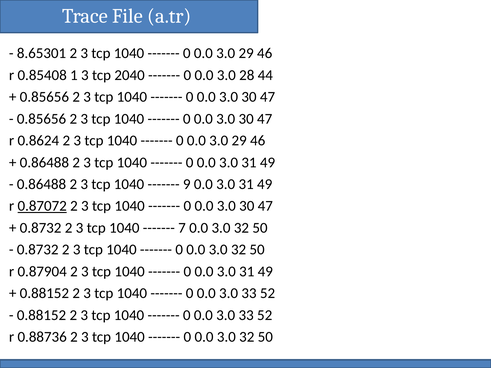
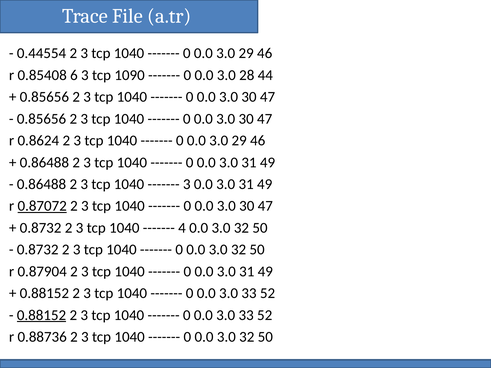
8.65301: 8.65301 -> 0.44554
1: 1 -> 6
2040: 2040 -> 1090
9 at (187, 184): 9 -> 3
7: 7 -> 4
0.88152 at (42, 315) underline: none -> present
